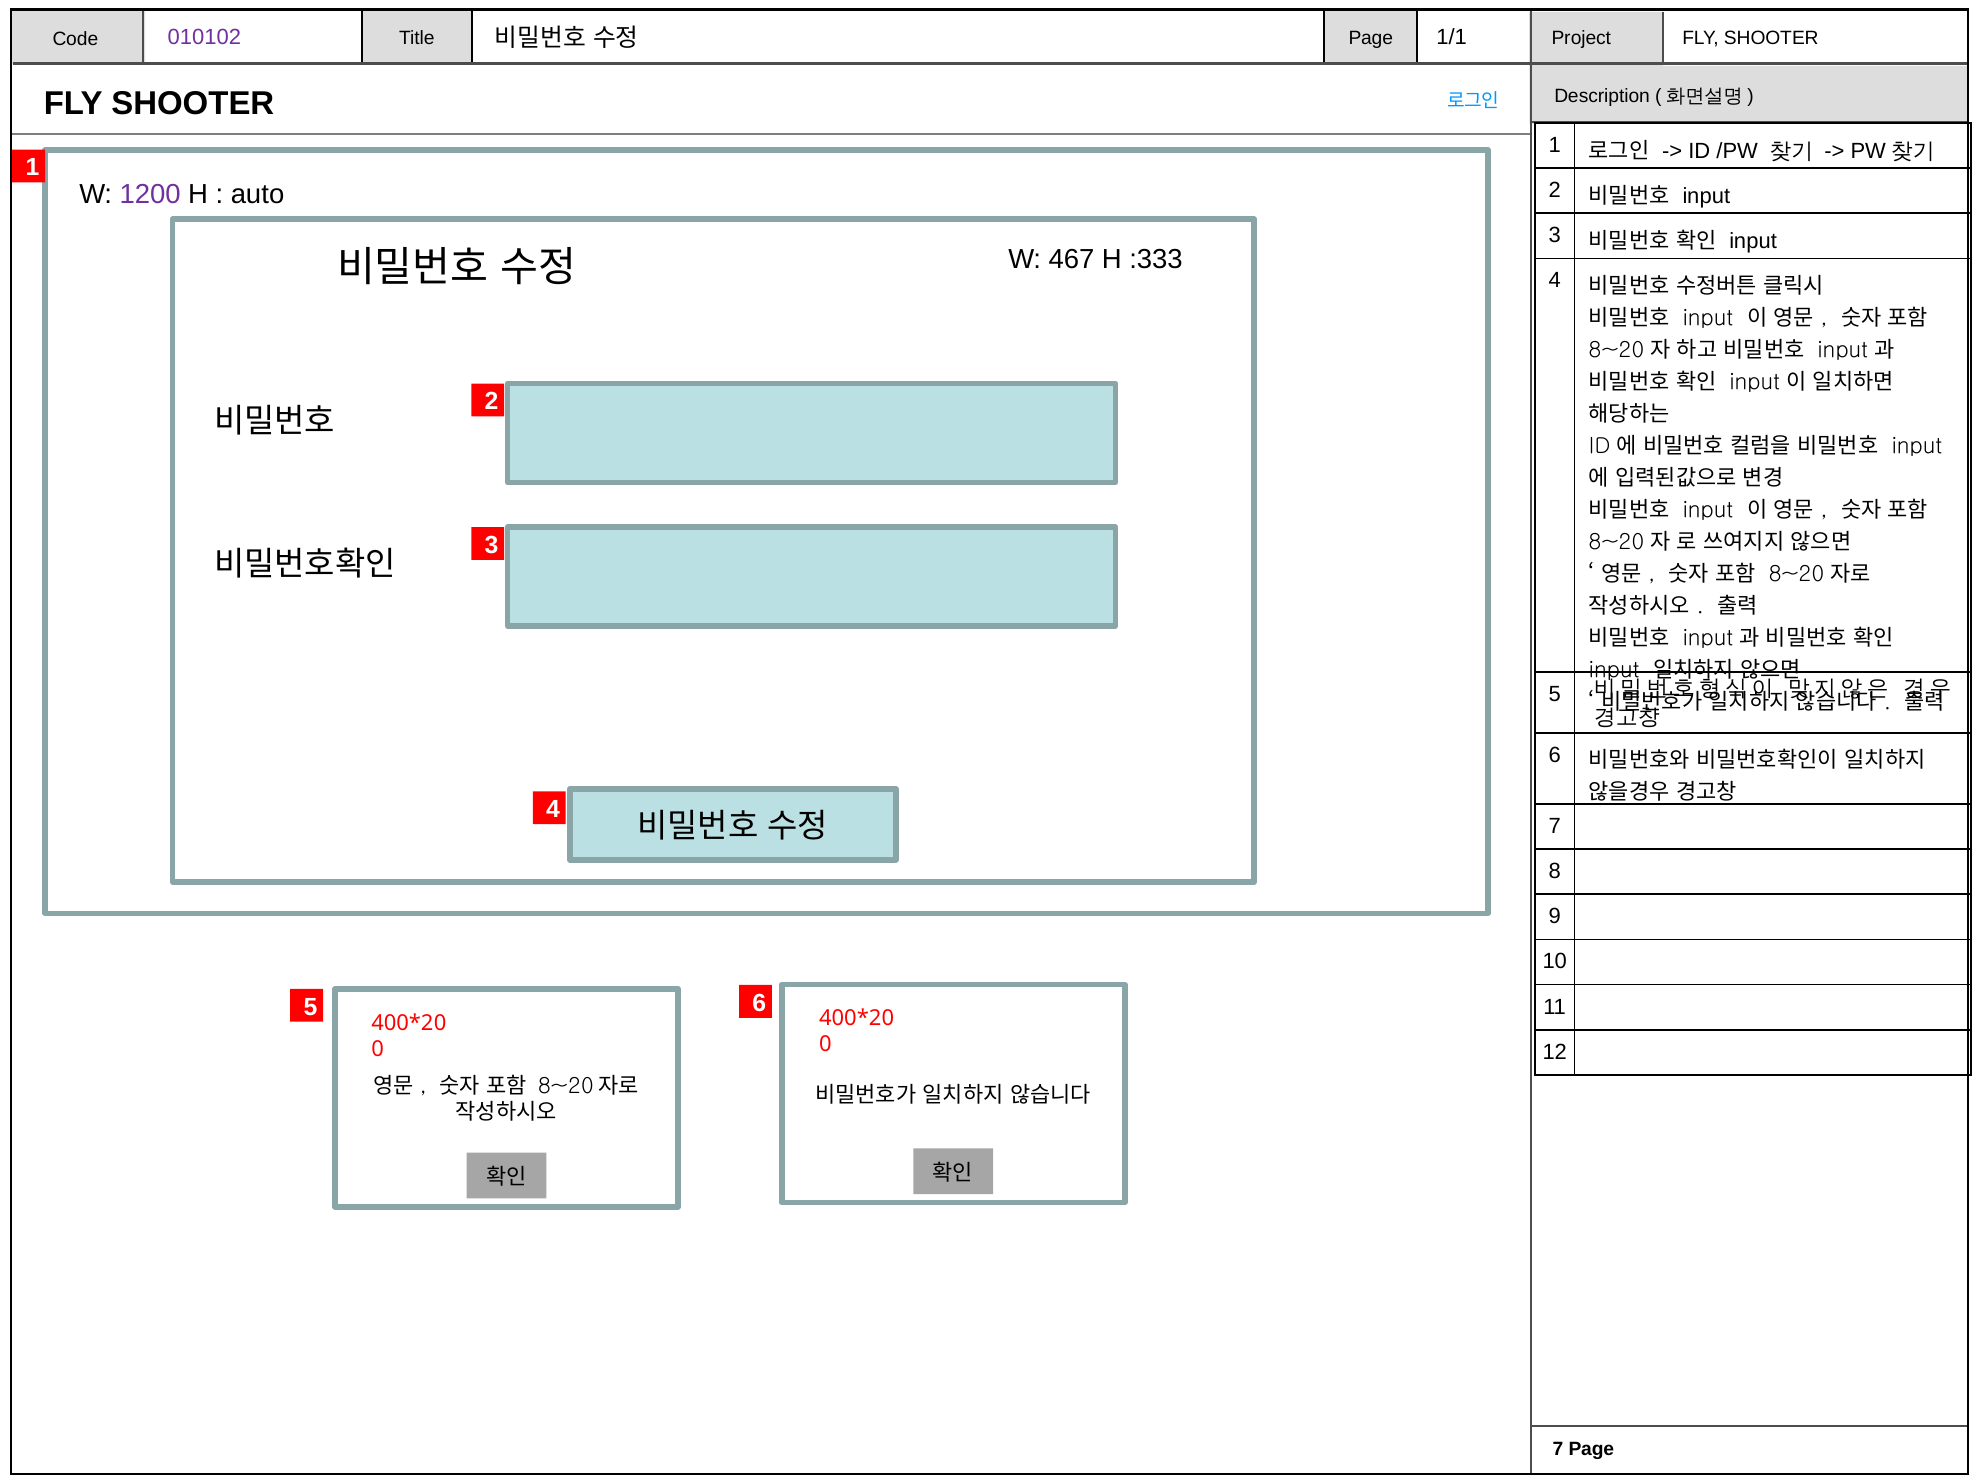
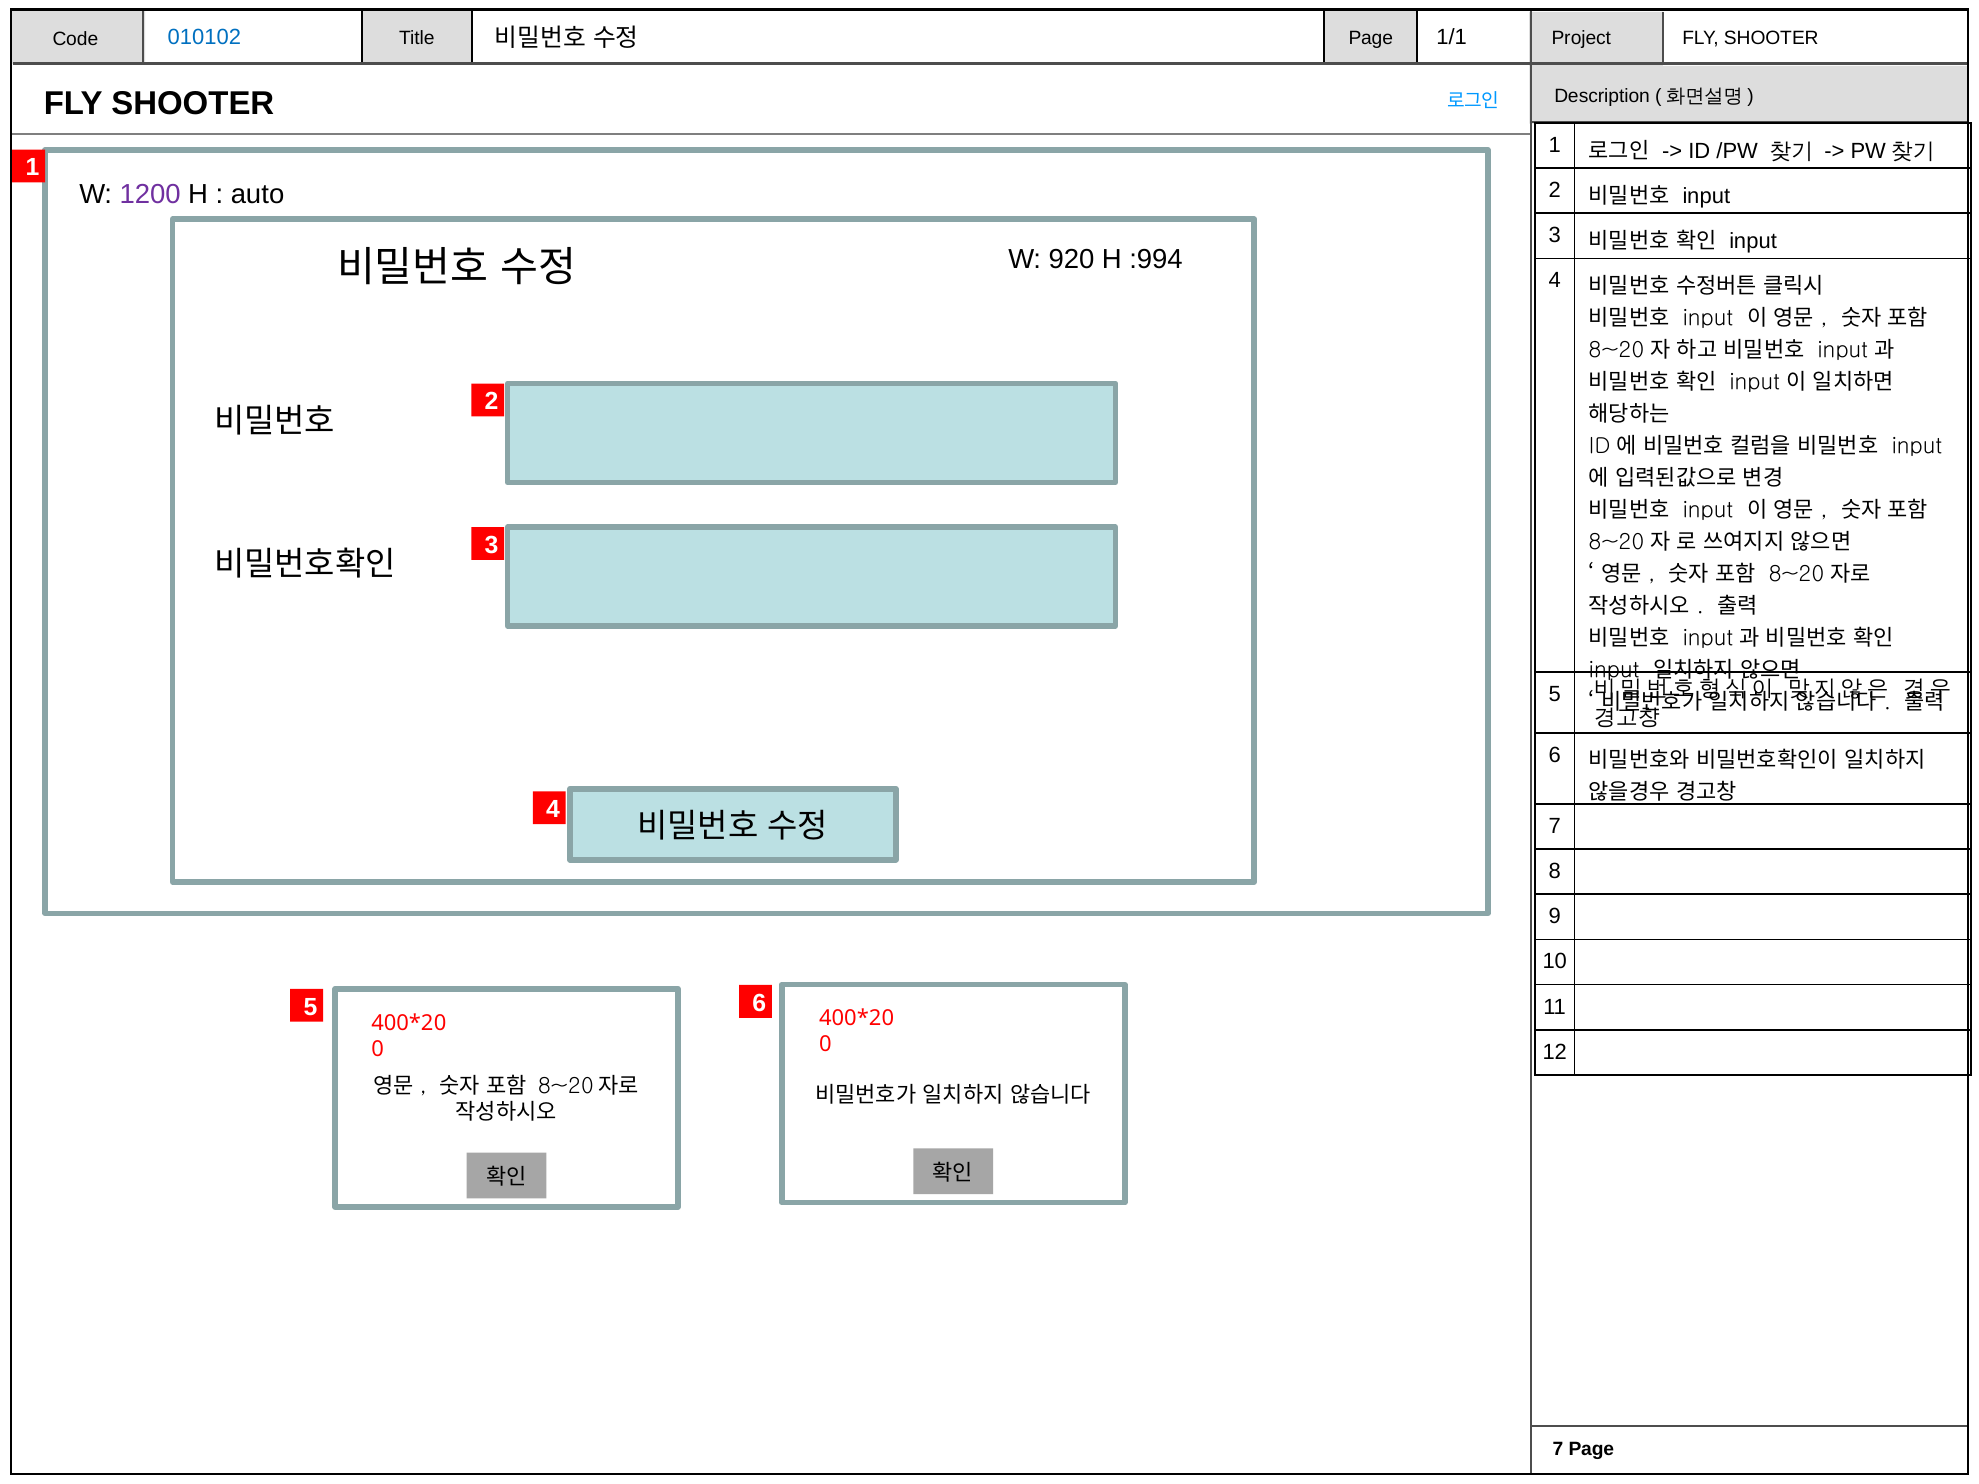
010102 colour: purple -> blue
467: 467 -> 920
:333: :333 -> :994
